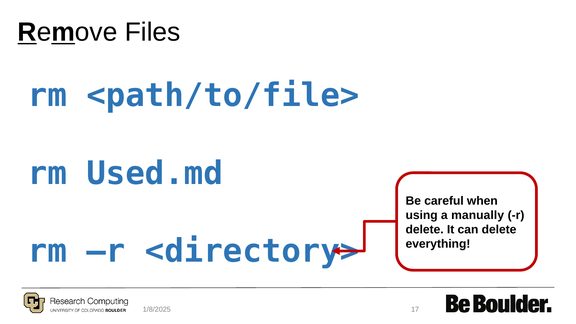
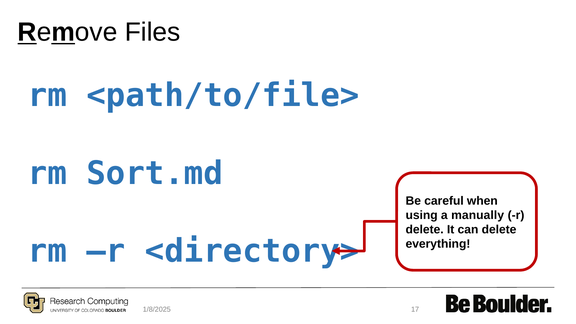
Used.md: Used.md -> Sort.md
